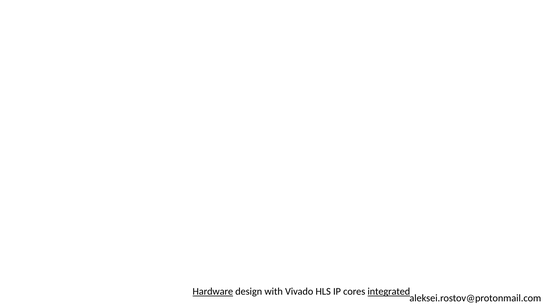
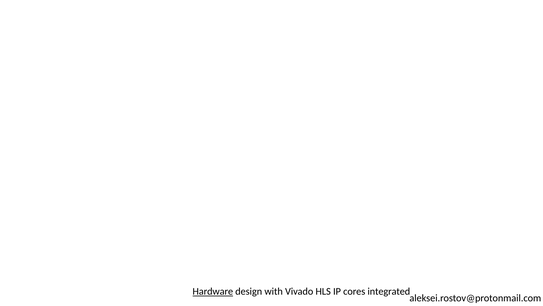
integrated underline: present -> none
